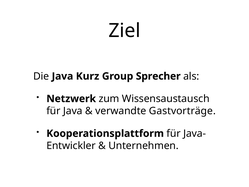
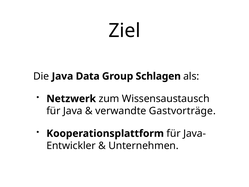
Kurz: Kurz -> Data
Sprecher: Sprecher -> Schlagen
